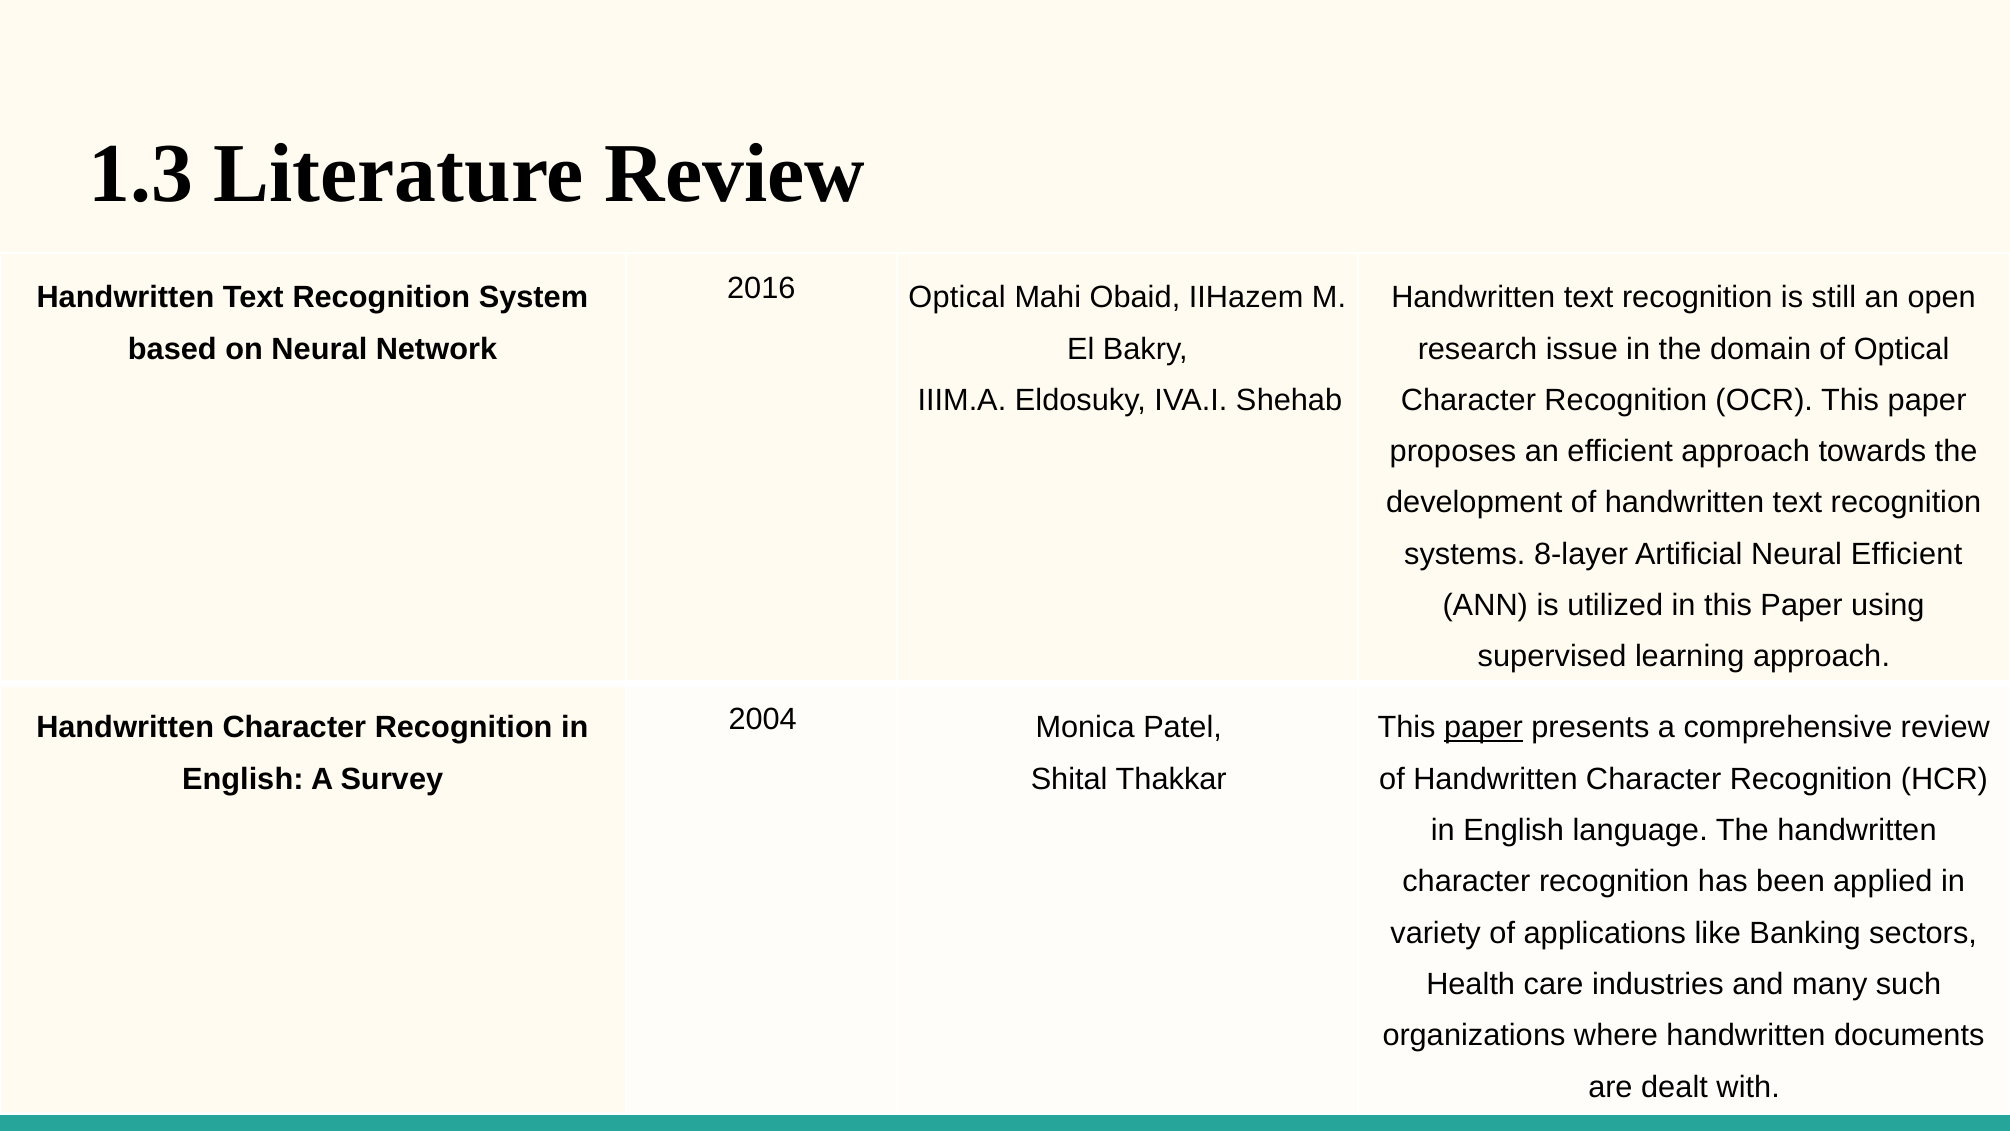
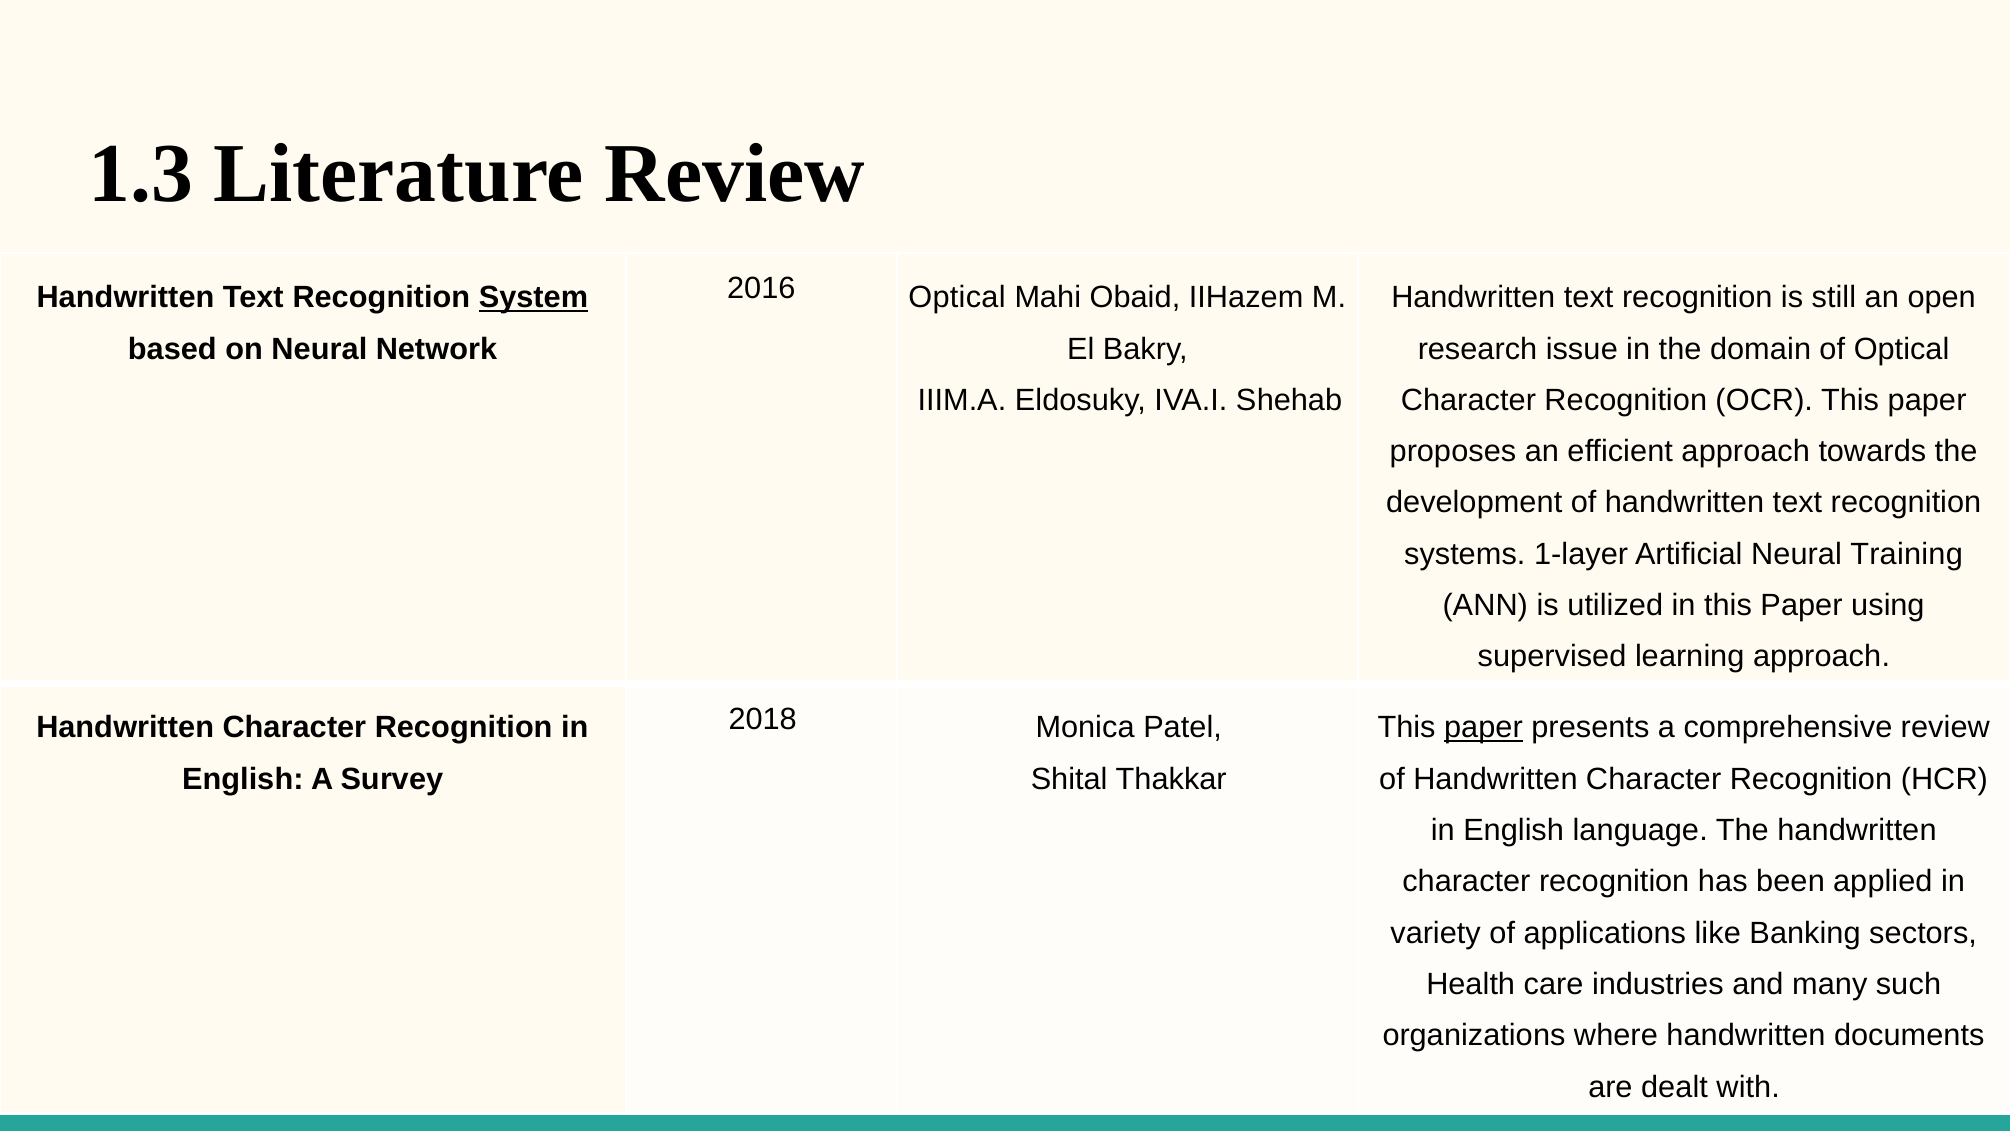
System underline: none -> present
8-layer: 8-layer -> 1-layer
Neural Efficient: Efficient -> Training
2004: 2004 -> 2018
